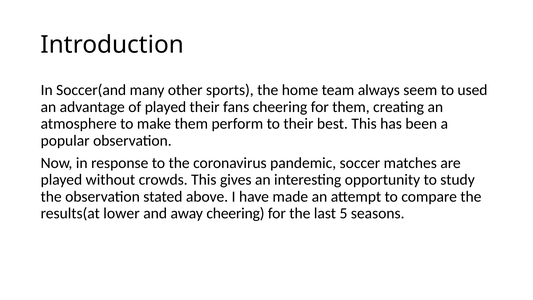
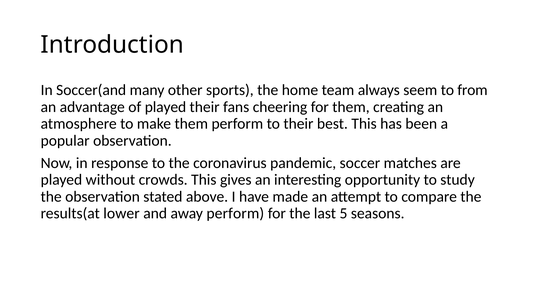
used: used -> from
away cheering: cheering -> perform
